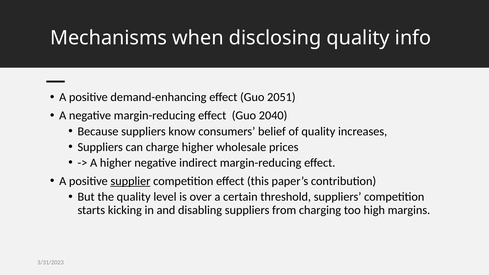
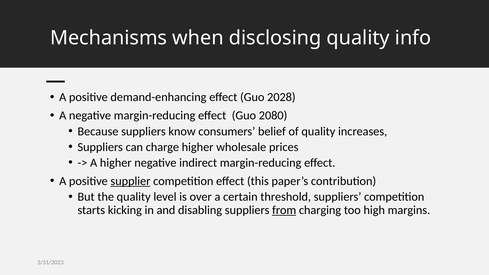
2051: 2051 -> 2028
2040: 2040 -> 2080
from underline: none -> present
